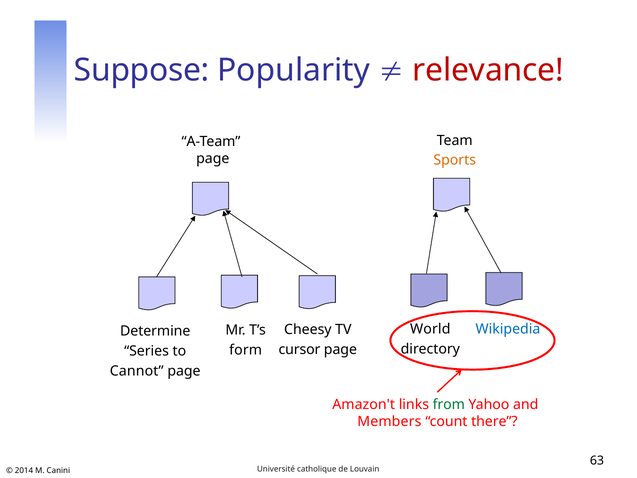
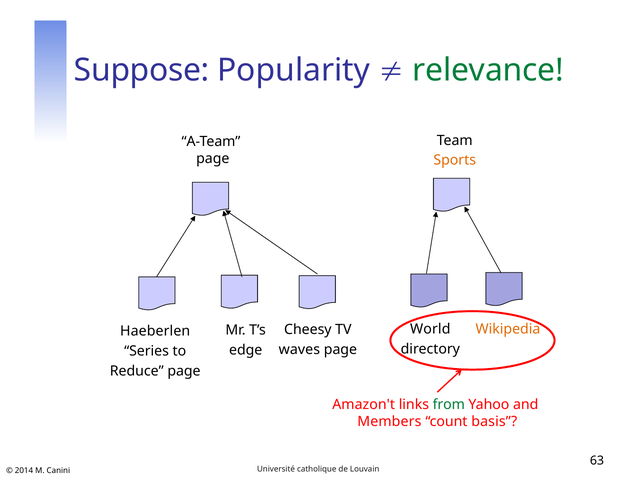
relevance colour: red -> green
Wikipedia colour: blue -> orange
Determine: Determine -> Haeberlen
cursor: cursor -> waves
form: form -> edge
Cannot: Cannot -> Reduce
there: there -> basis
